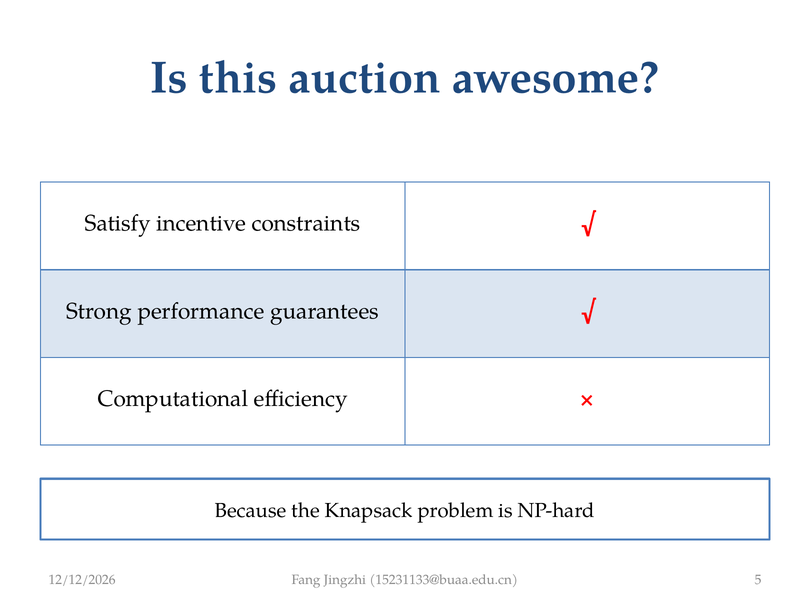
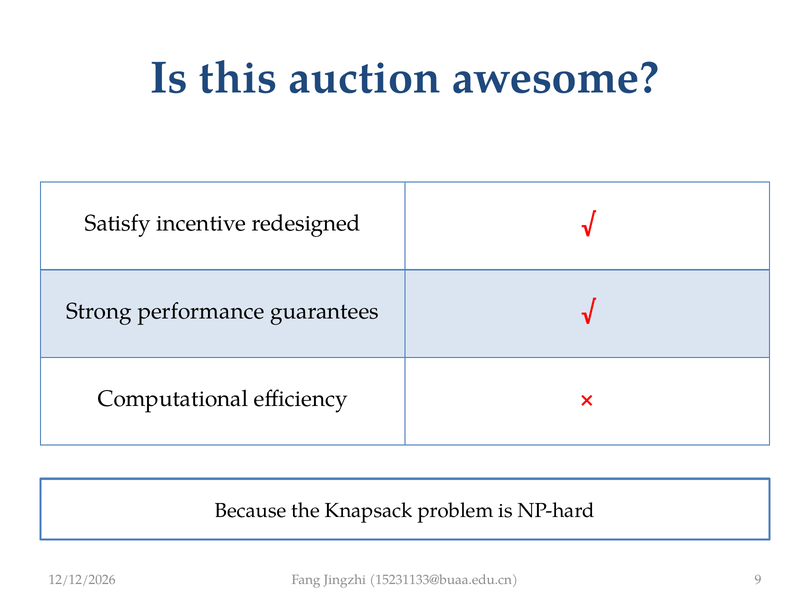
constraints: constraints -> redesigned
5: 5 -> 9
